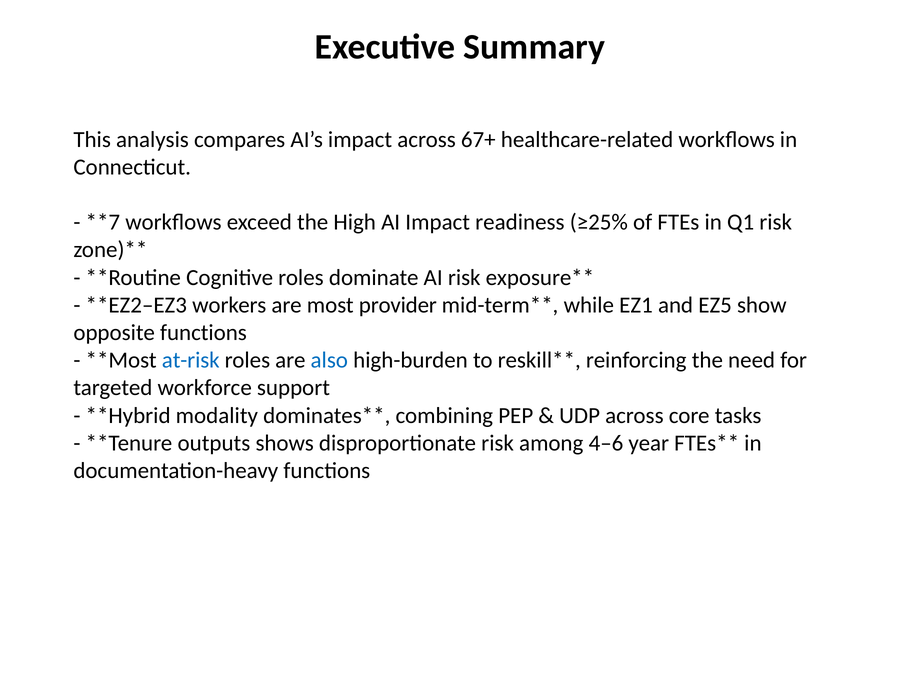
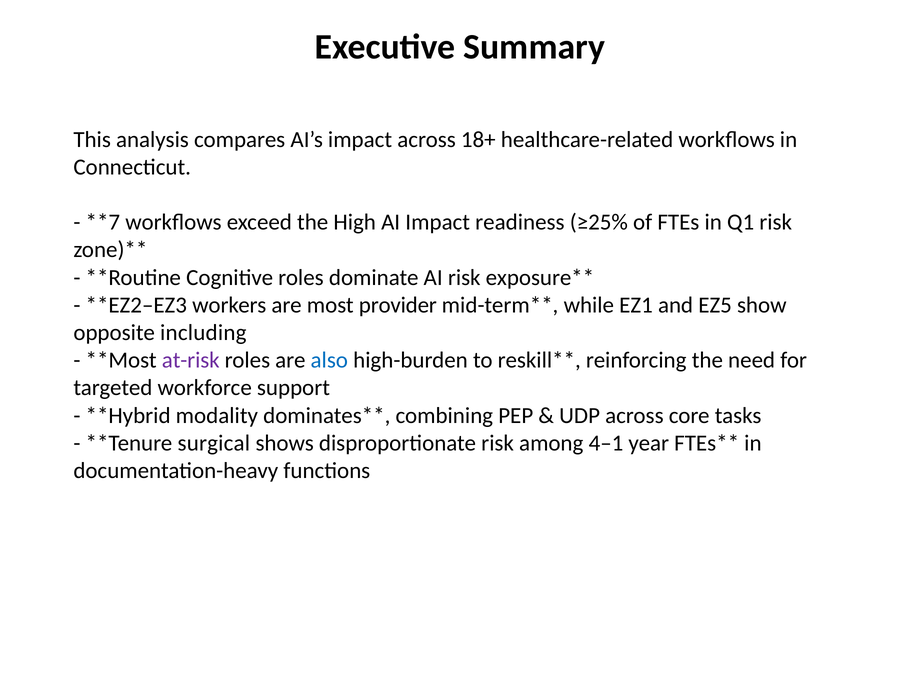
67+: 67+ -> 18+
opposite functions: functions -> including
at-risk colour: blue -> purple
outputs: outputs -> surgical
4–6: 4–6 -> 4–1
